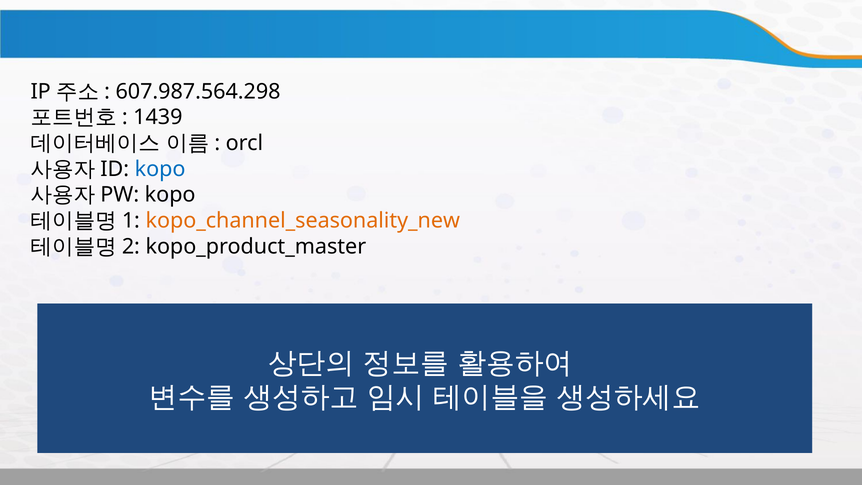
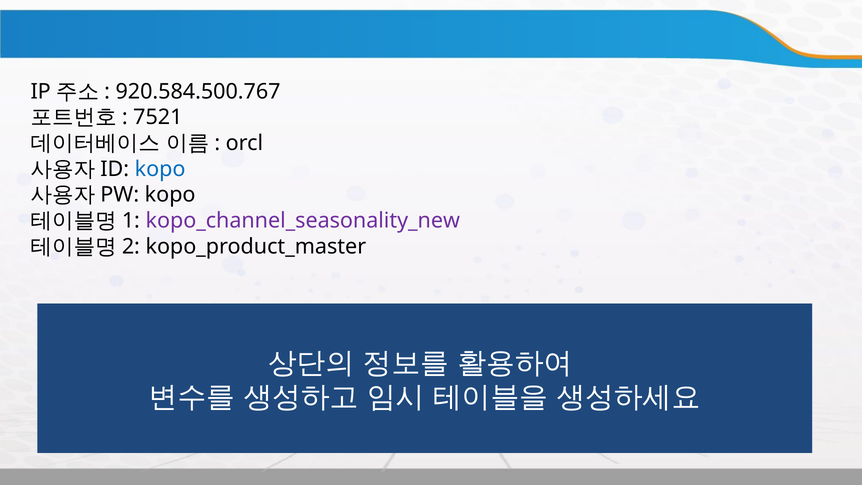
607.987.564.298: 607.987.564.298 -> 920.584.500.767
1439: 1439 -> 7521
kopo_channel_seasonality_new colour: orange -> purple
